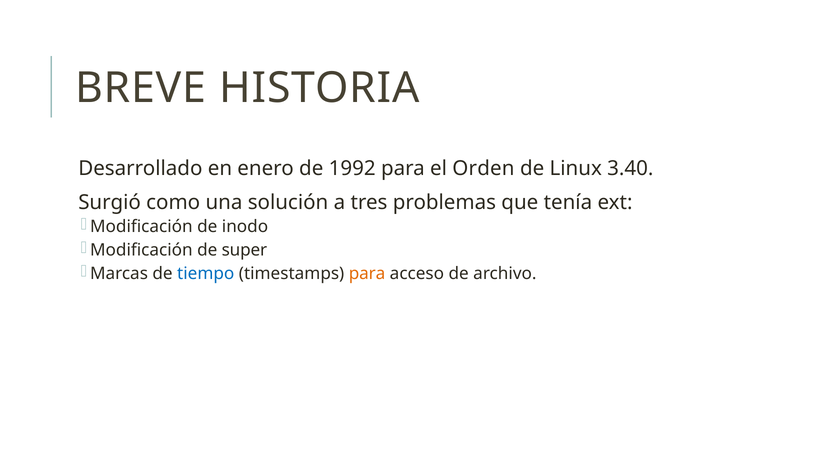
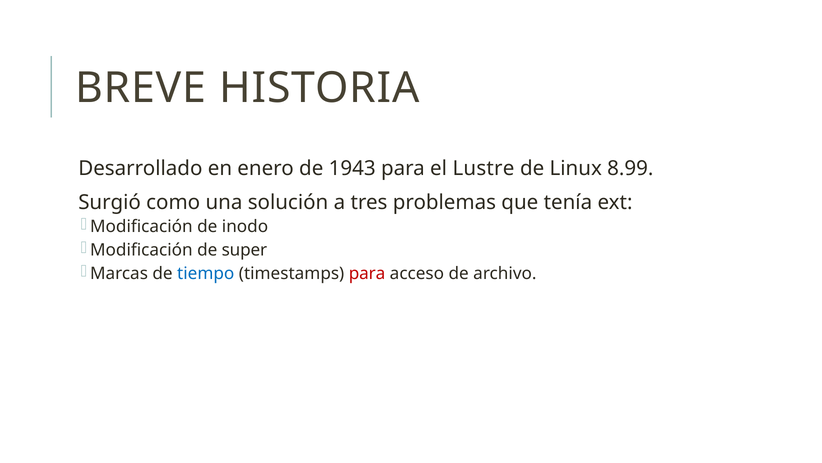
1992: 1992 -> 1943
Orden: Orden -> Lustre
3.40: 3.40 -> 8.99
para at (367, 273) colour: orange -> red
